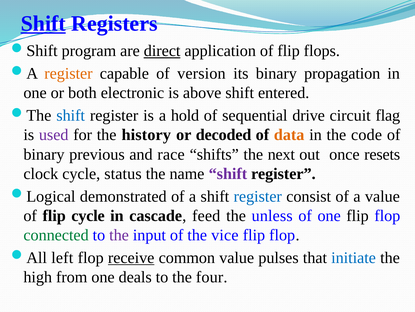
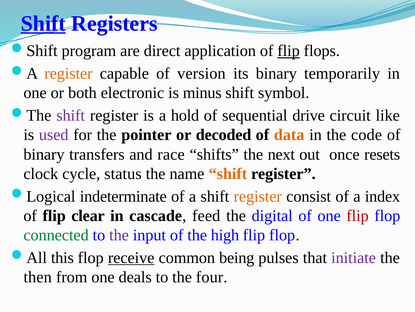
direct underline: present -> none
flip at (289, 51) underline: none -> present
propagation: propagation -> temporarily
above: above -> minus
entered: entered -> symbol
shift at (71, 115) colour: blue -> purple
flag: flag -> like
history: history -> pointer
previous: previous -> transfers
shift at (228, 173) colour: purple -> orange
demonstrated: demonstrated -> indeterminate
register at (258, 196) colour: blue -> orange
a value: value -> index
flip cycle: cycle -> clear
unless: unless -> digital
flip at (358, 215) colour: black -> red
vice: vice -> high
left: left -> this
common value: value -> being
initiate colour: blue -> purple
high: high -> then
